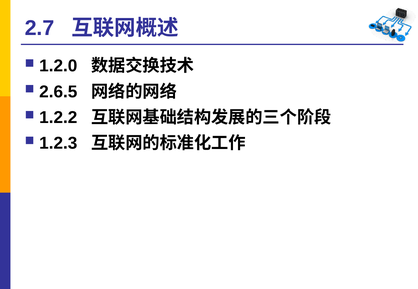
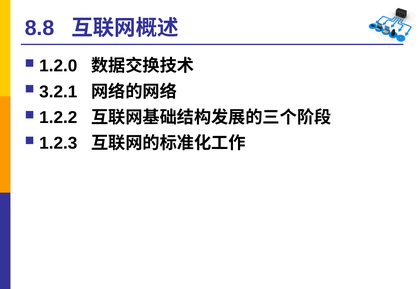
2.7: 2.7 -> 8.8
2.6.5: 2.6.5 -> 3.2.1
